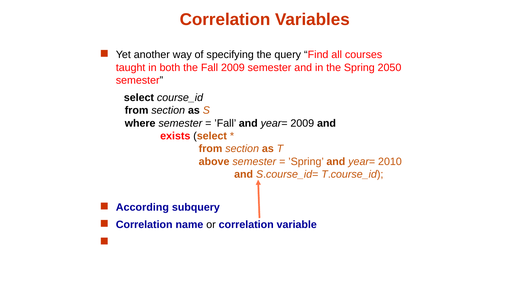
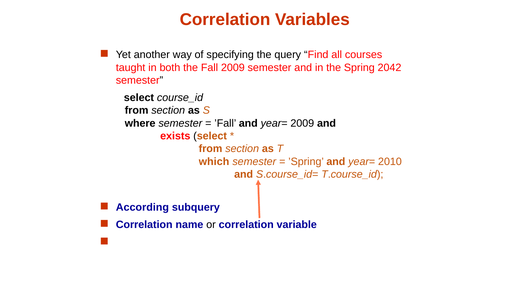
2050: 2050 -> 2042
above: above -> which
